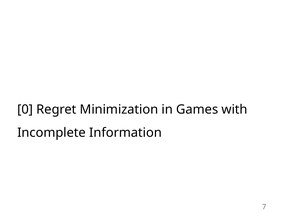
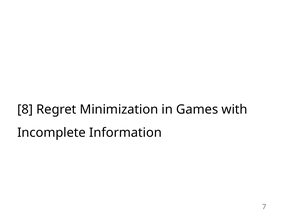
0: 0 -> 8
